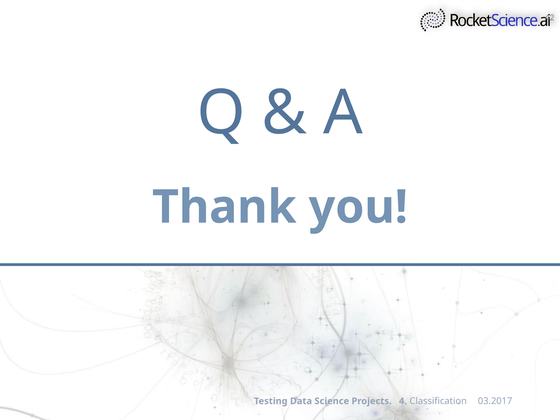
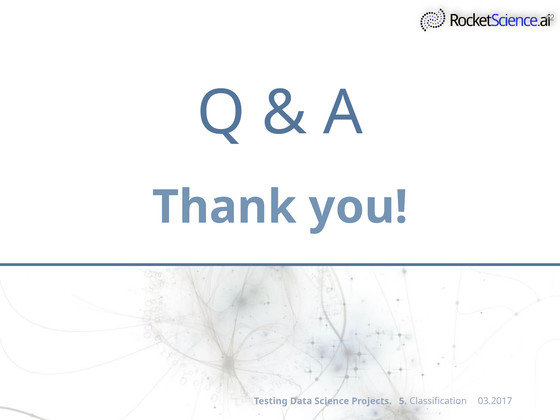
4: 4 -> 5
